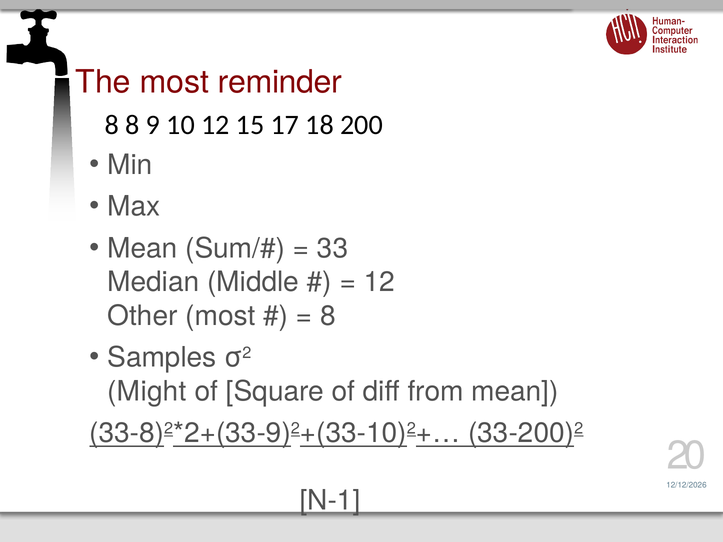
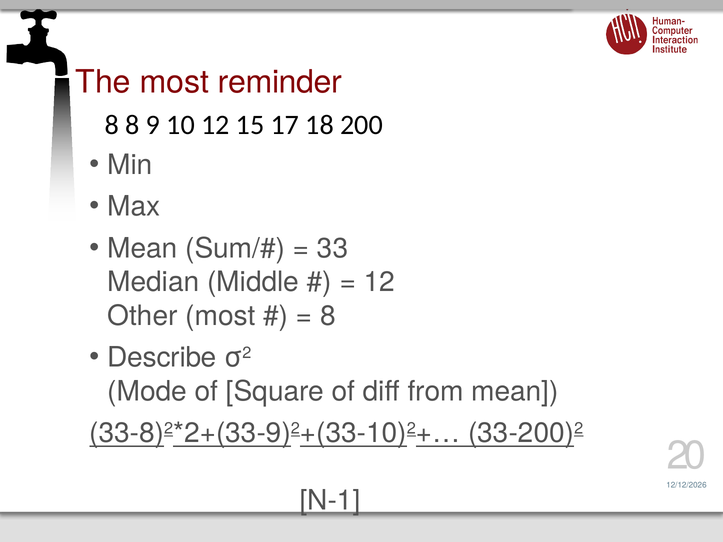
Samples: Samples -> Describe
Might: Might -> Mode
